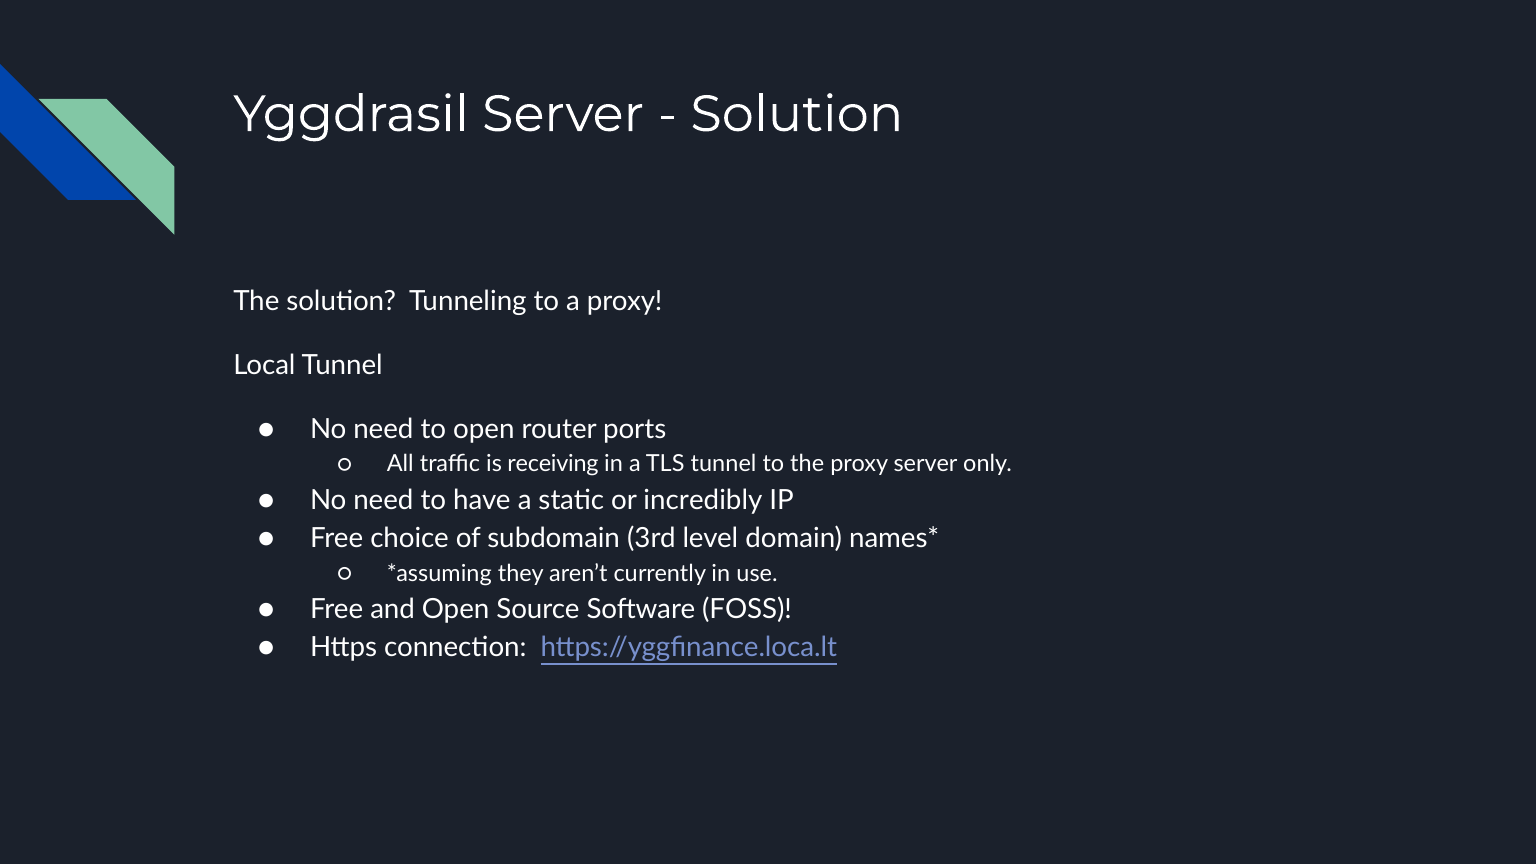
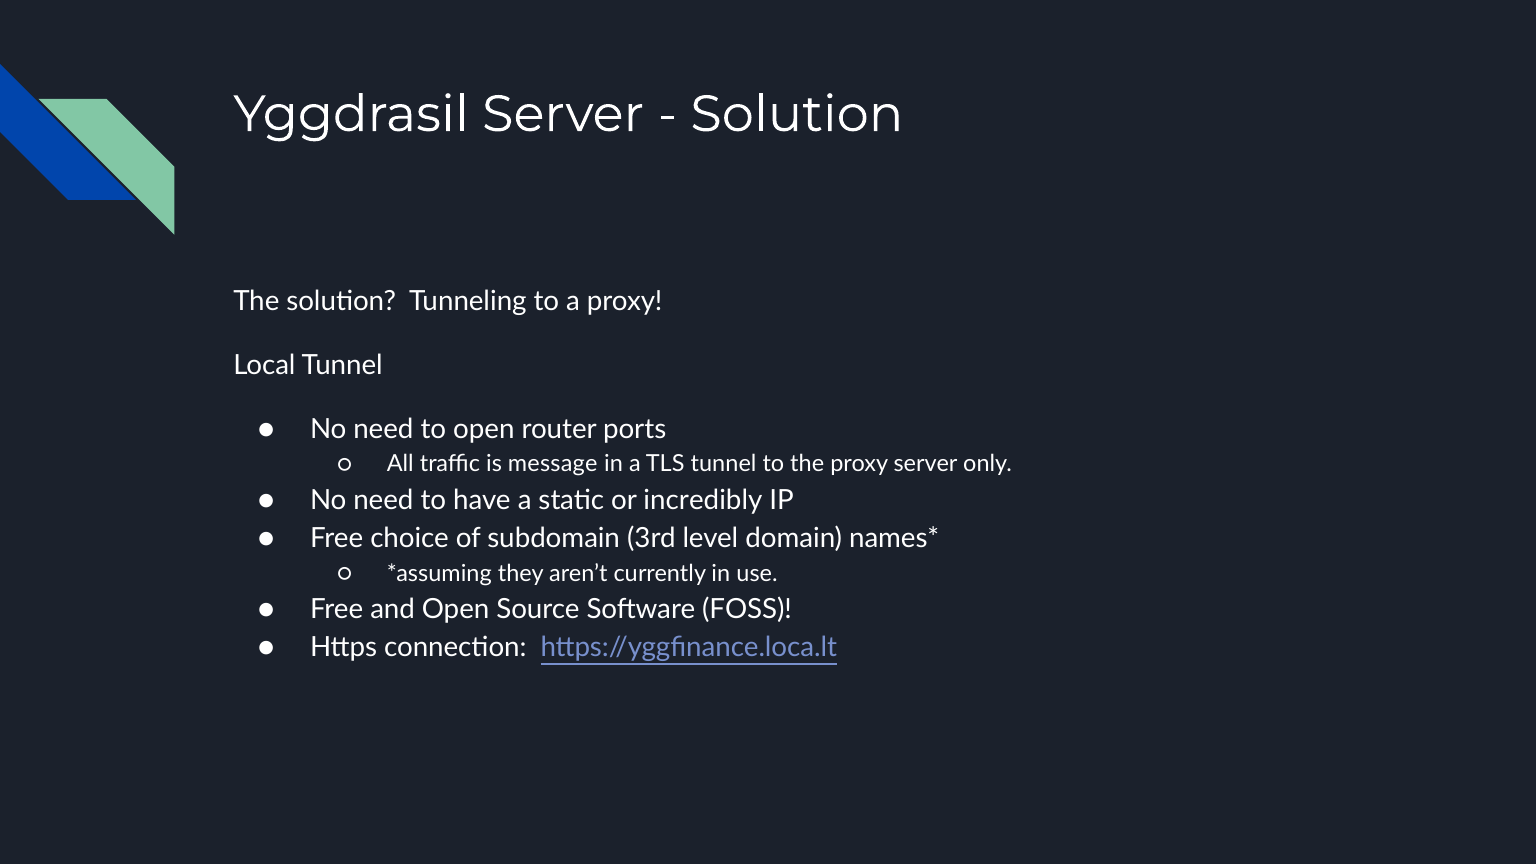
receiving: receiving -> message
